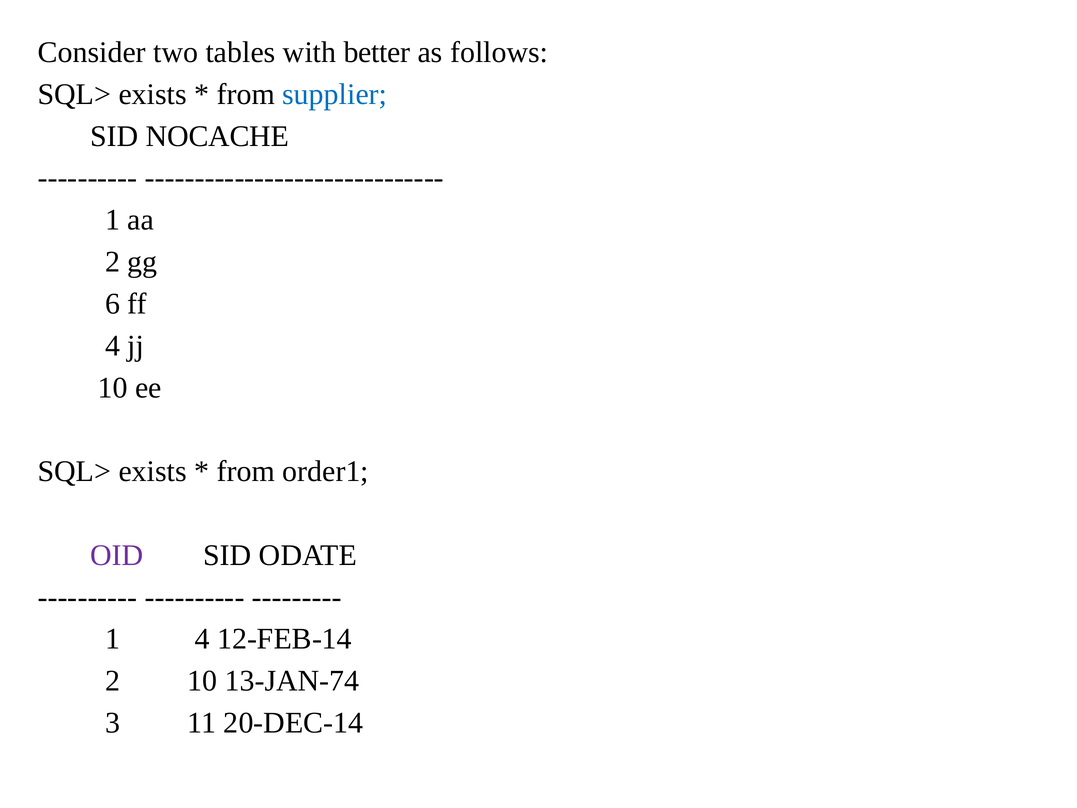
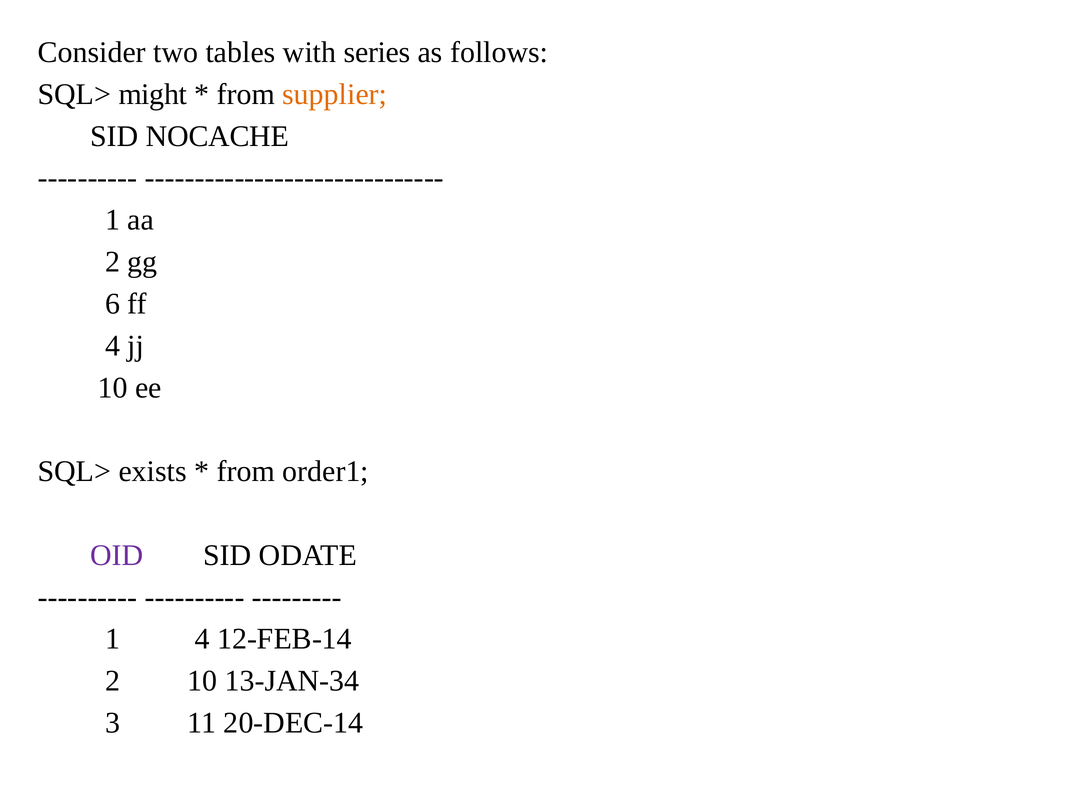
better: better -> series
exists at (153, 94): exists -> might
supplier colour: blue -> orange
13-JAN-74: 13-JAN-74 -> 13-JAN-34
